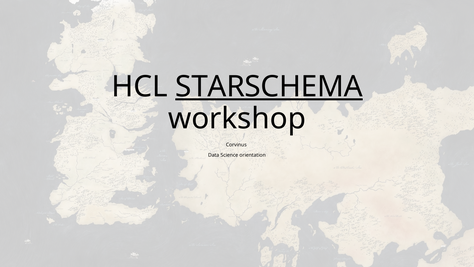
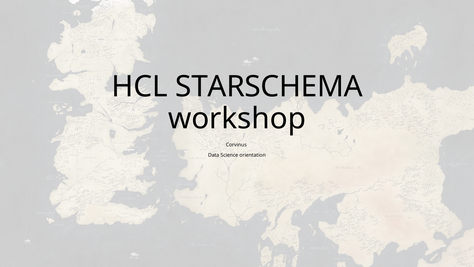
STARSCHEMA underline: present -> none
